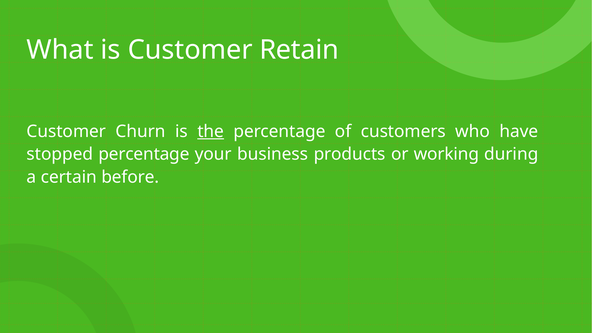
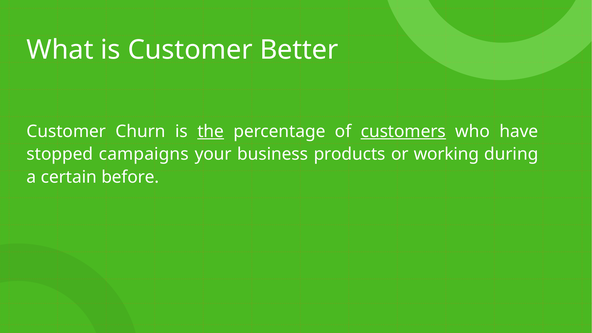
Retain: Retain -> Better
customers underline: none -> present
stopped percentage: percentage -> campaigns
